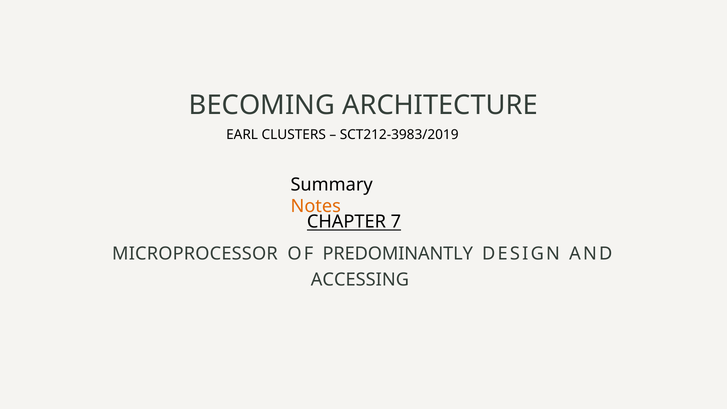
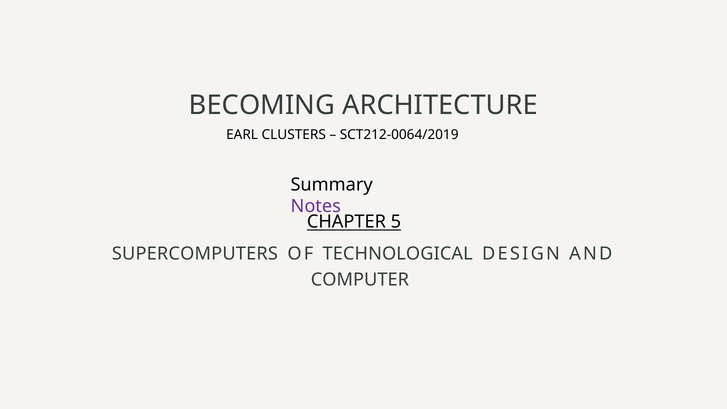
SCT212-3983/2019: SCT212-3983/2019 -> SCT212-0064/2019
Notes colour: orange -> purple
7: 7 -> 5
MICROPROCESSOR: MICROPROCESSOR -> SUPERCOMPUTERS
PREDOMINANTLY: PREDOMINANTLY -> TECHNOLOGICAL
ACCESSING: ACCESSING -> COMPUTER
